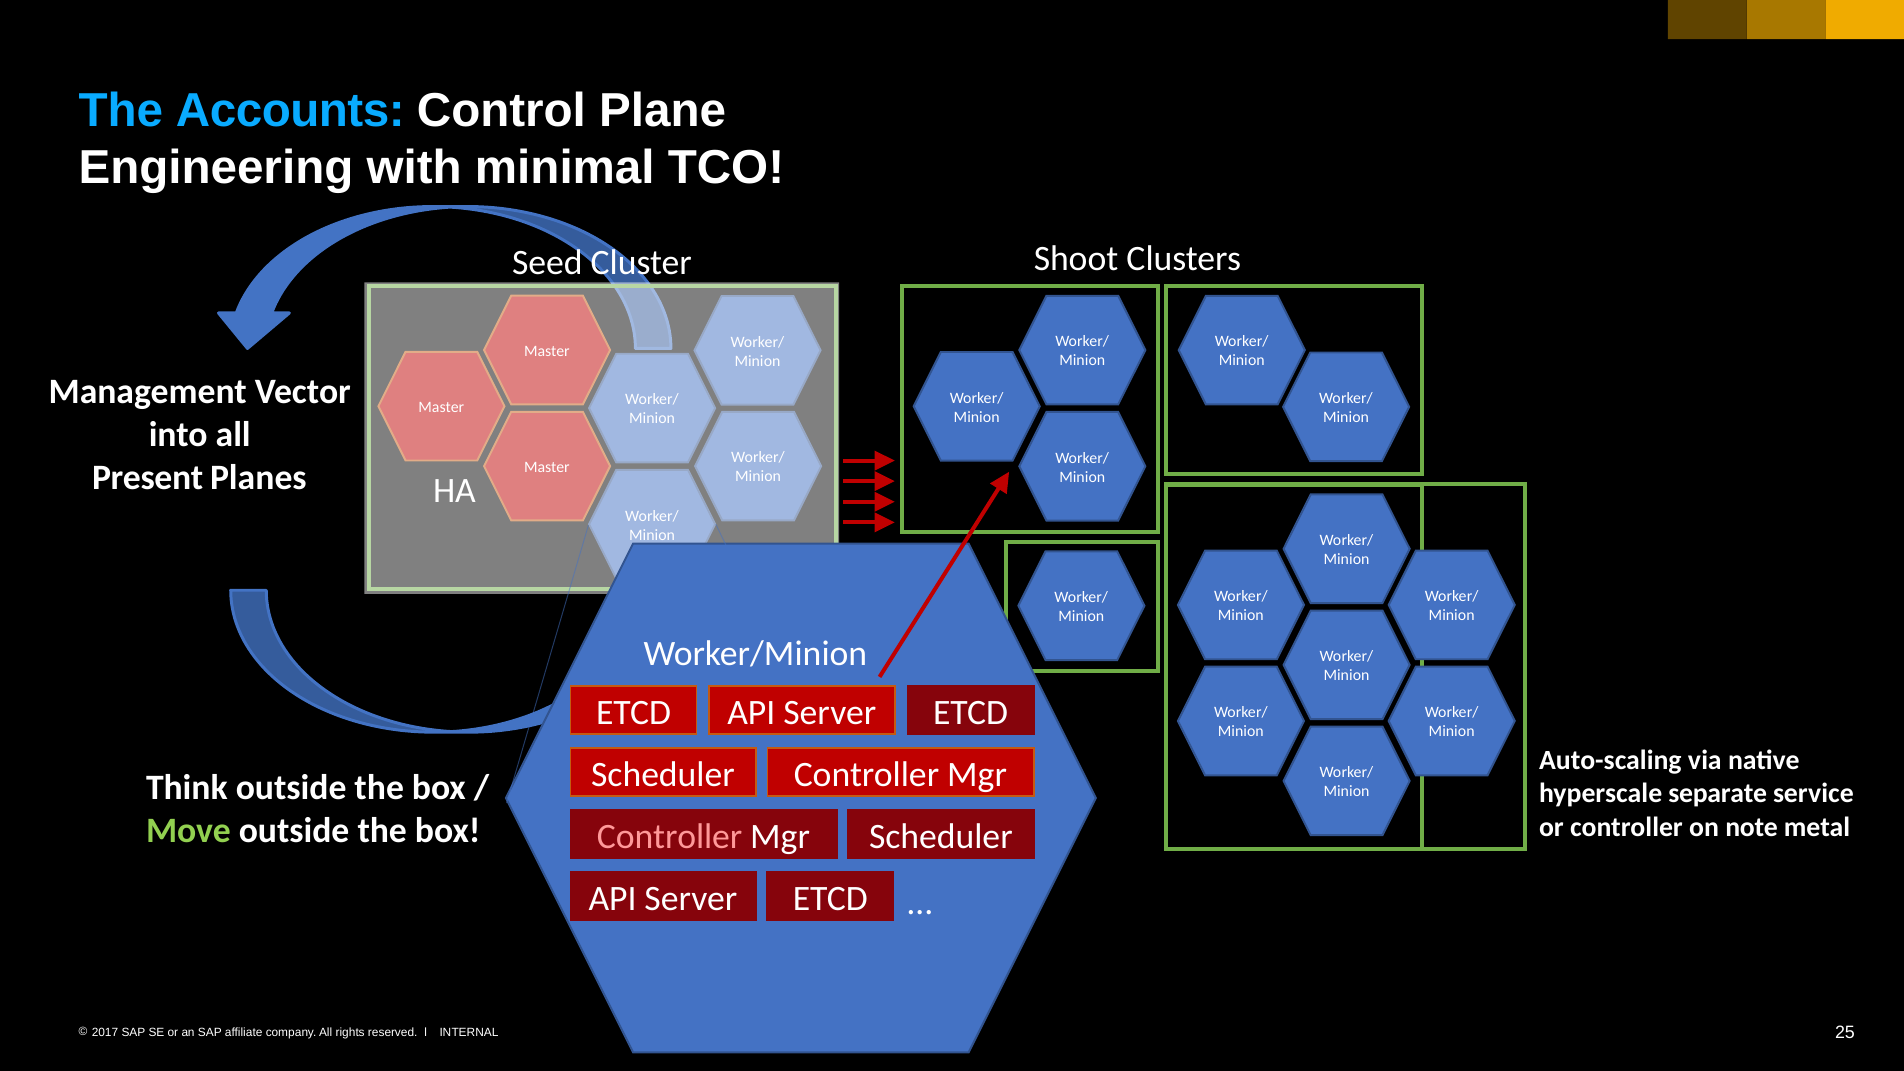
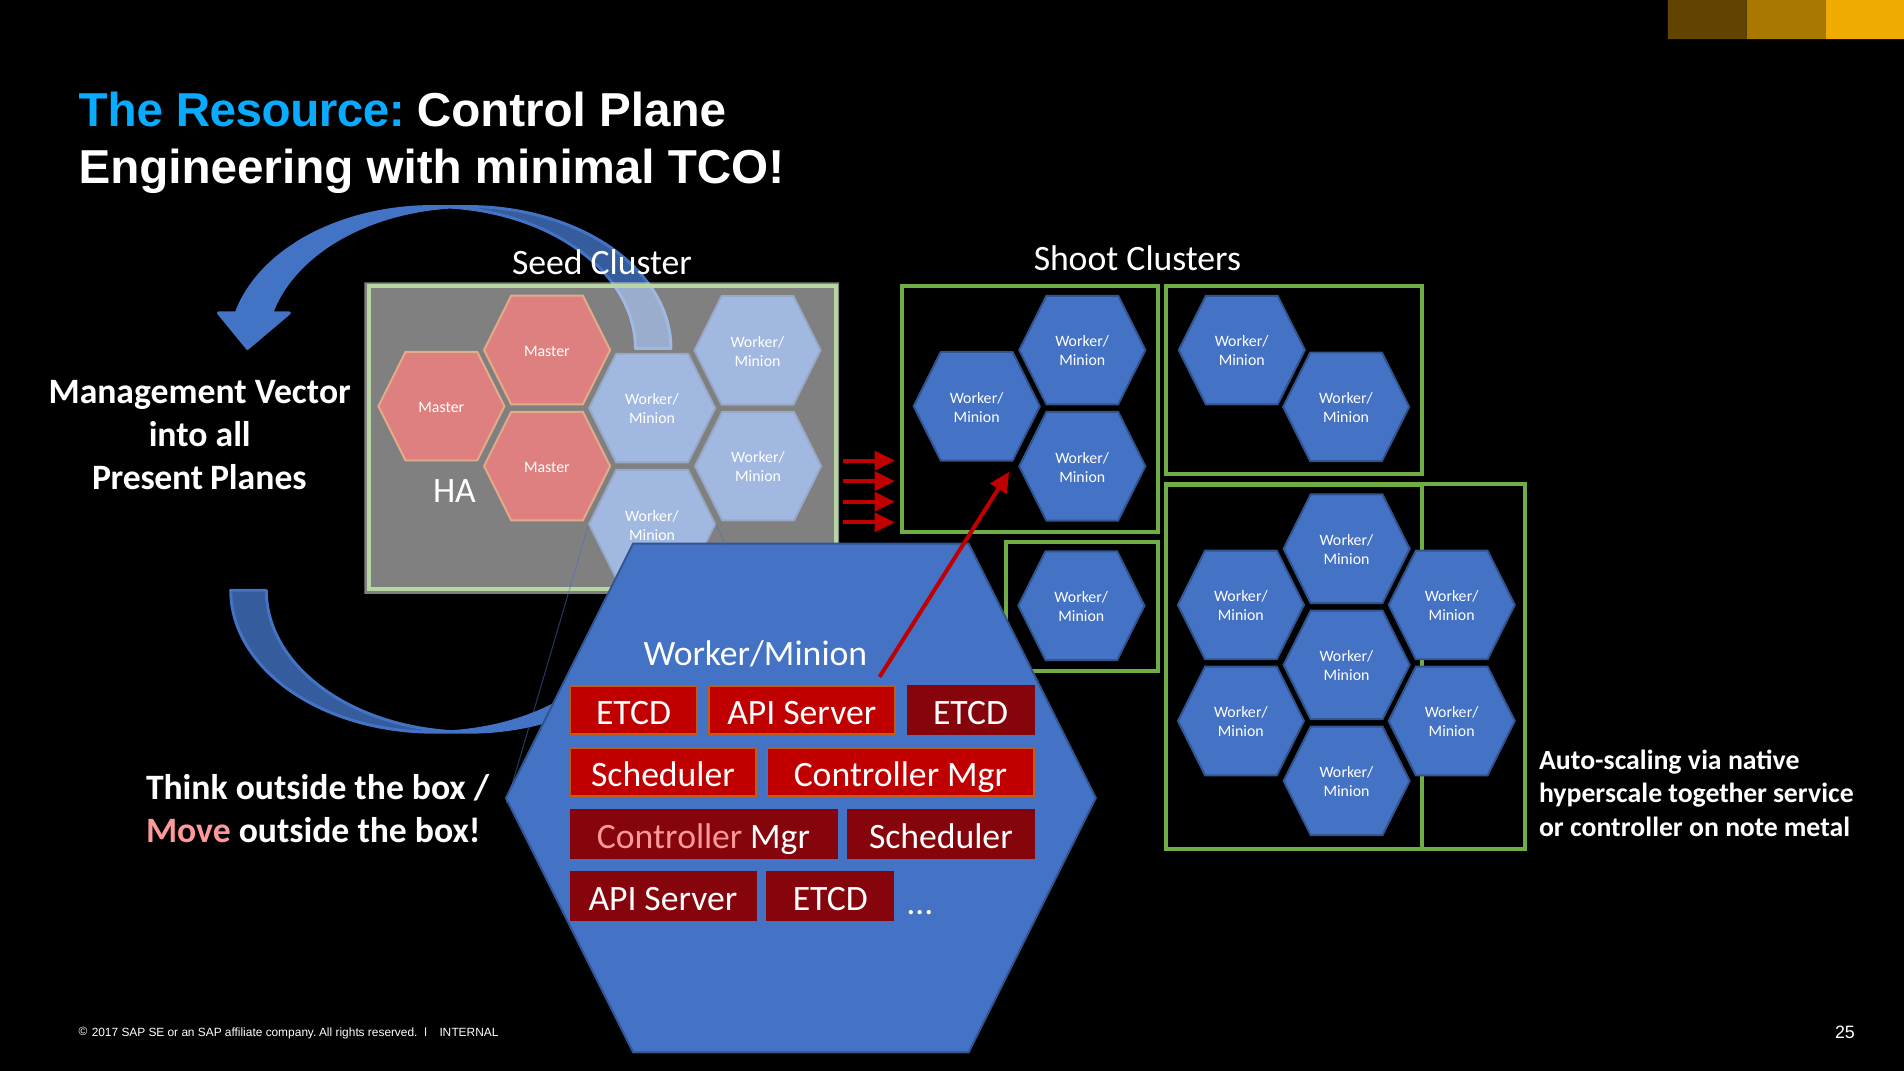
Accounts: Accounts -> Resource
separate: separate -> together
Move colour: light green -> pink
